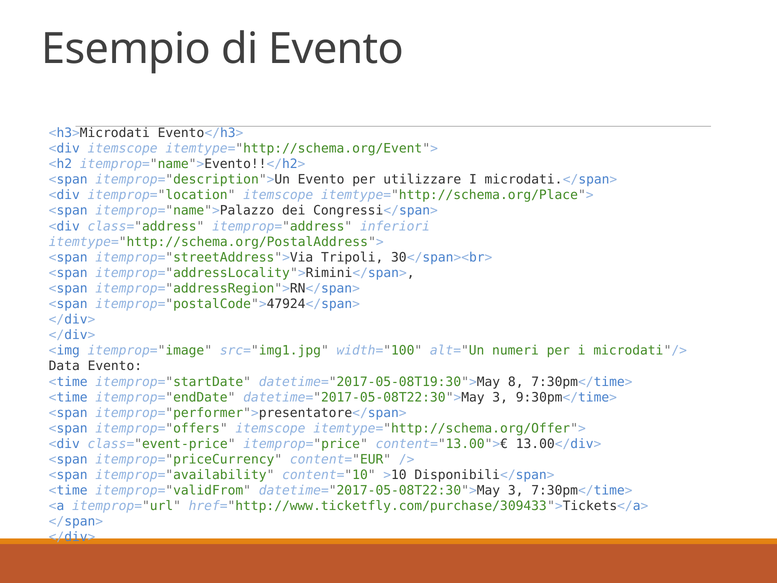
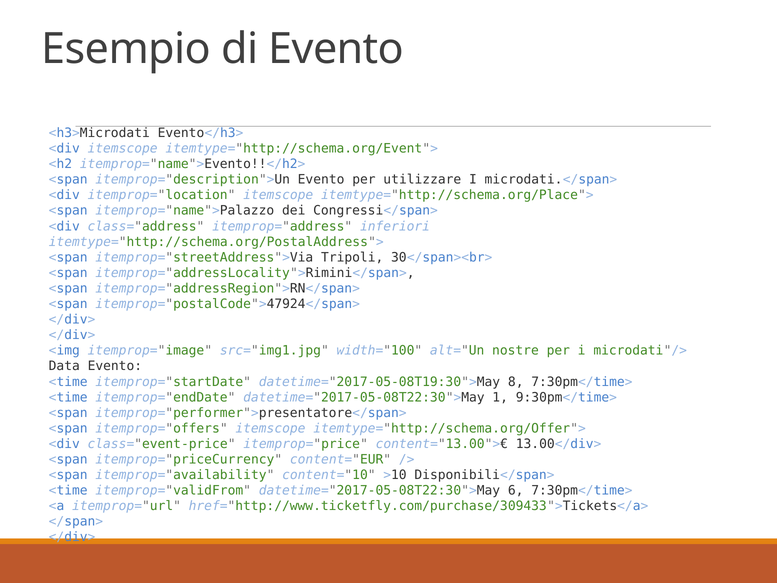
numeri: numeri -> nostre
itemprop="endDate datetime="2017-05-08T22:30">May 3: 3 -> 1
itemprop="validFrom datetime="2017-05-08T22:30">May 3: 3 -> 6
